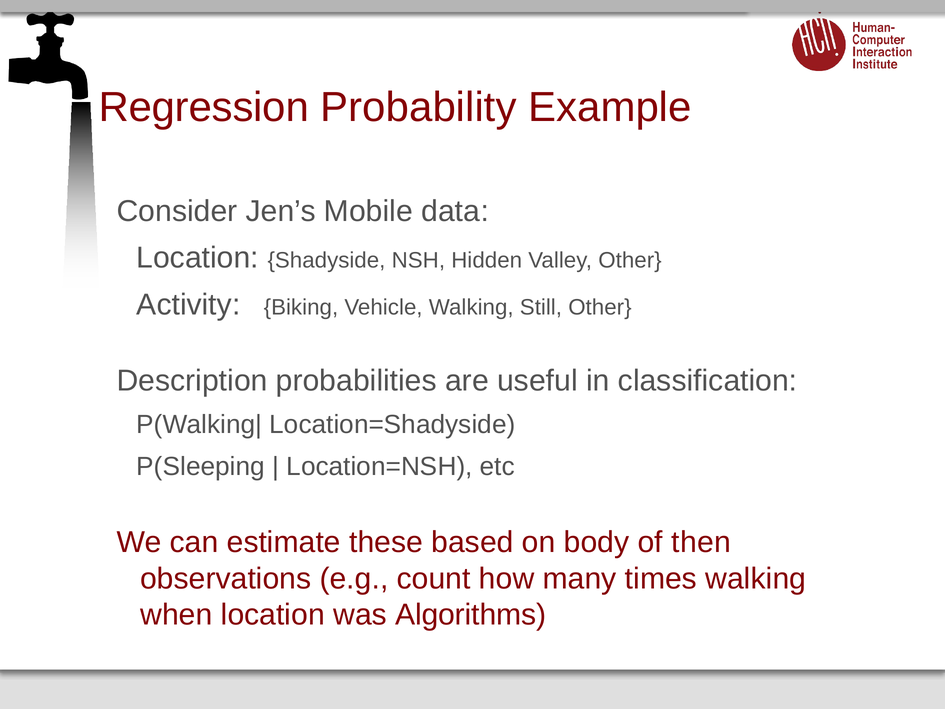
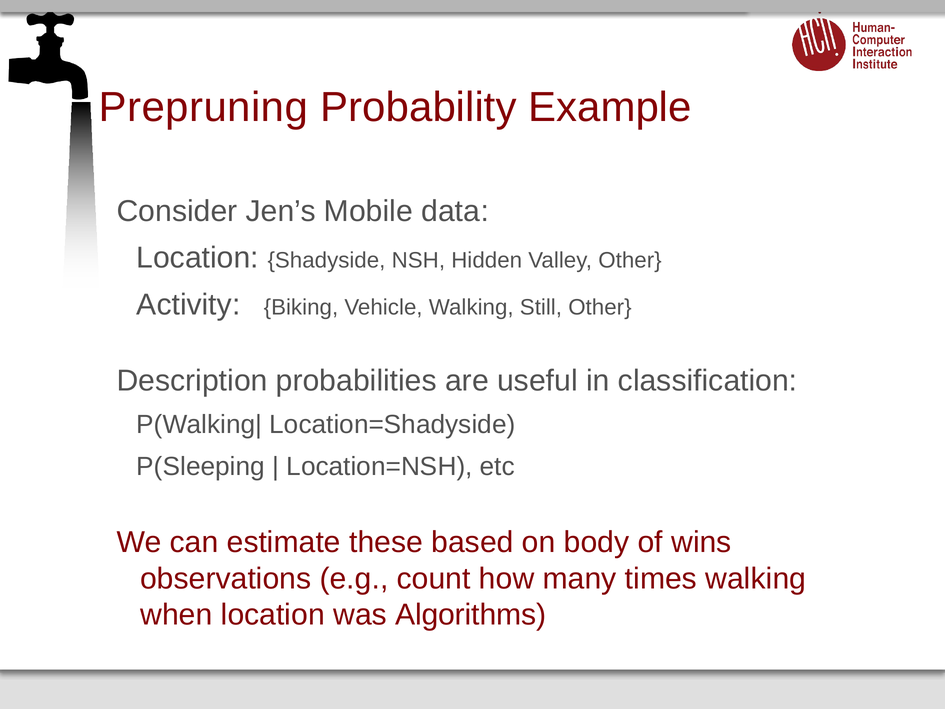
Regression: Regression -> Prepruning
then: then -> wins
